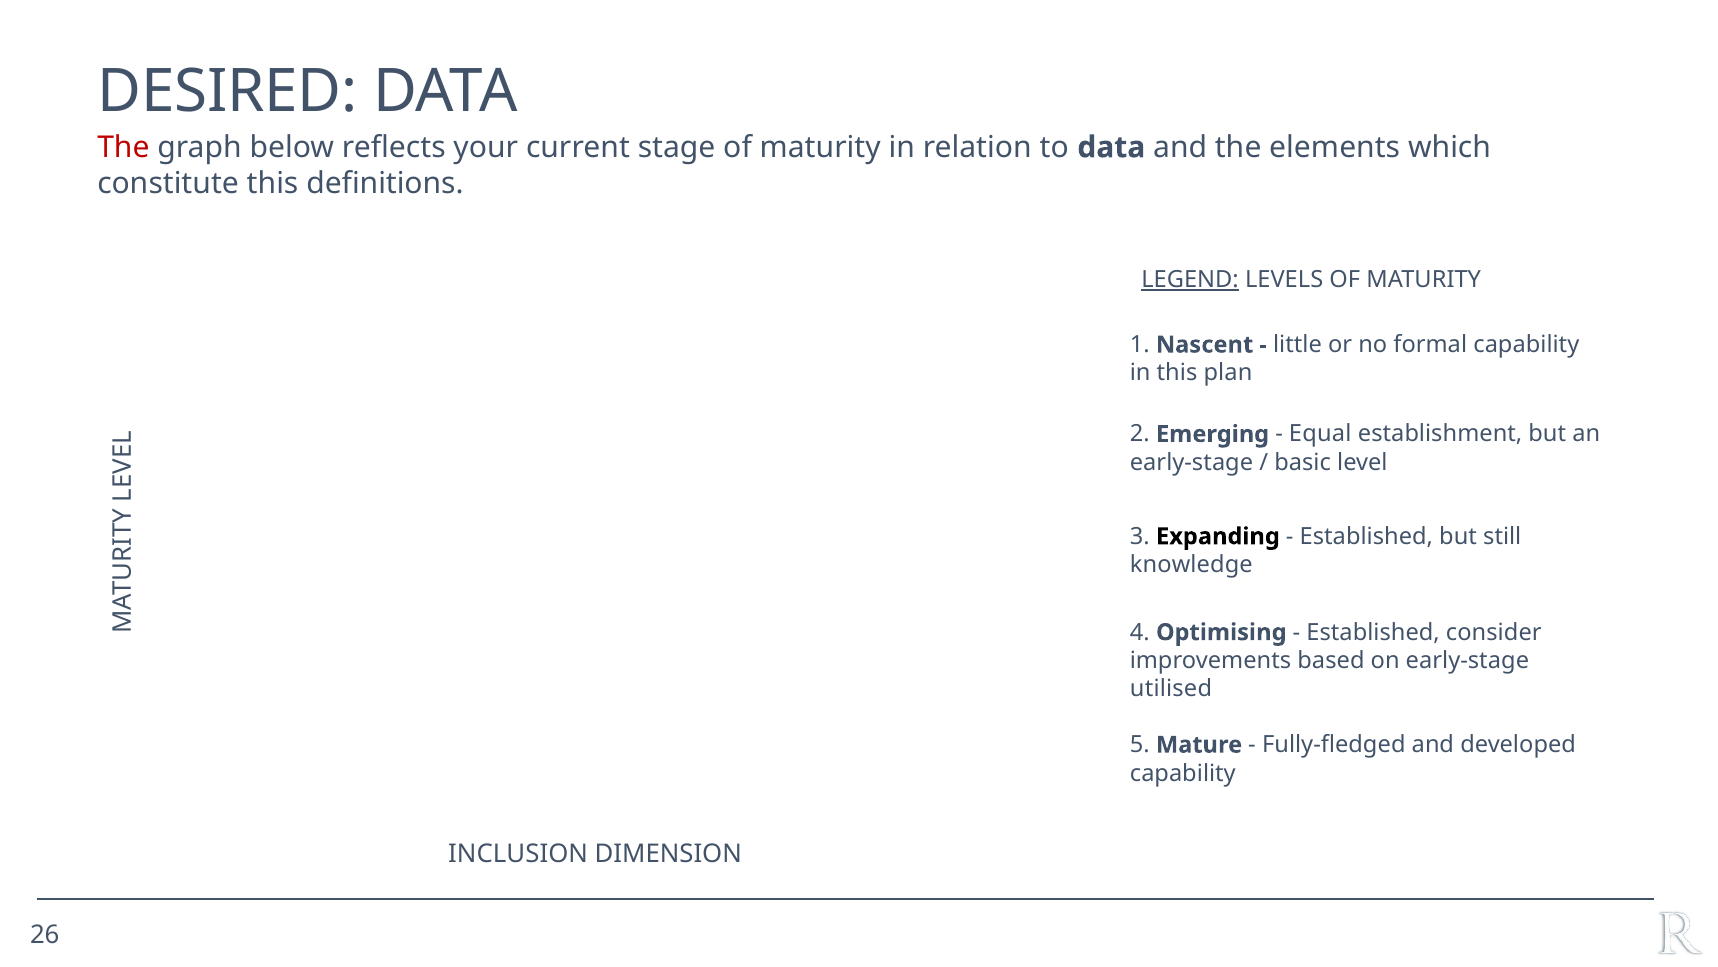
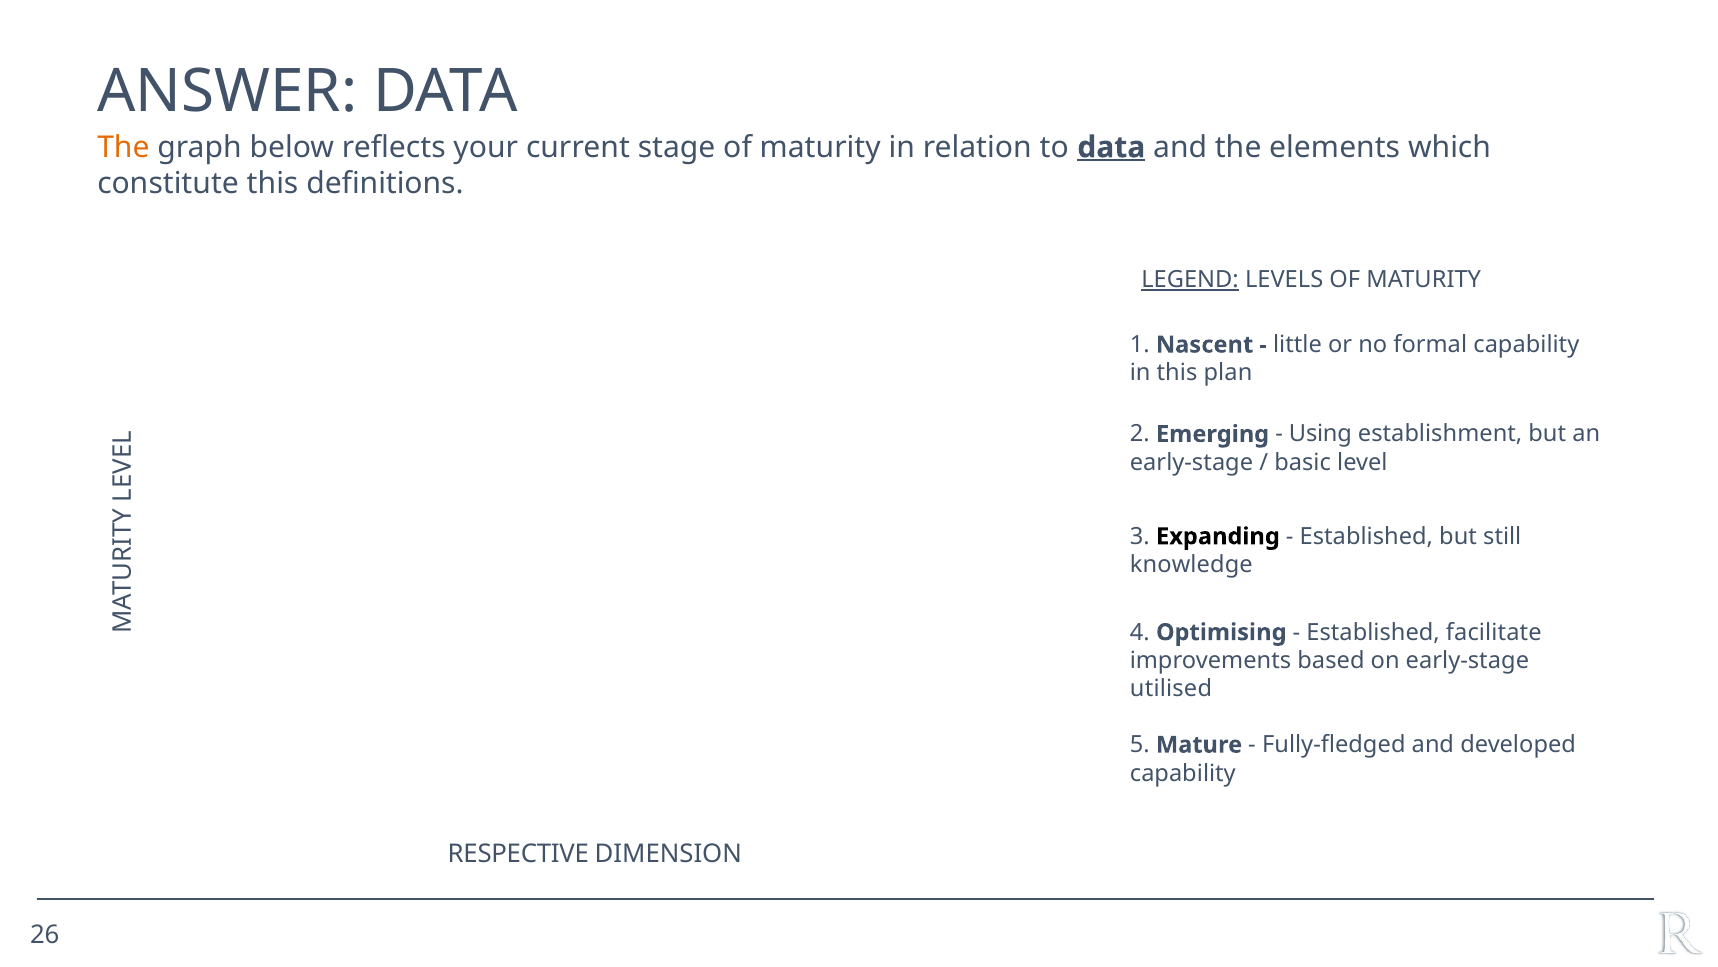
DESIRED: DESIRED -> ANSWER
The at (123, 147) colour: red -> orange
data at (1111, 147) underline: none -> present
Equal: Equal -> Using
consider: consider -> facilitate
INCLUSION: INCLUSION -> RESPECTIVE
